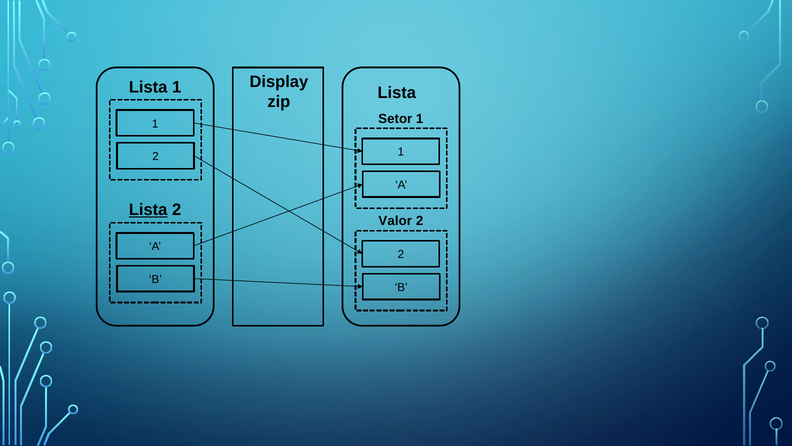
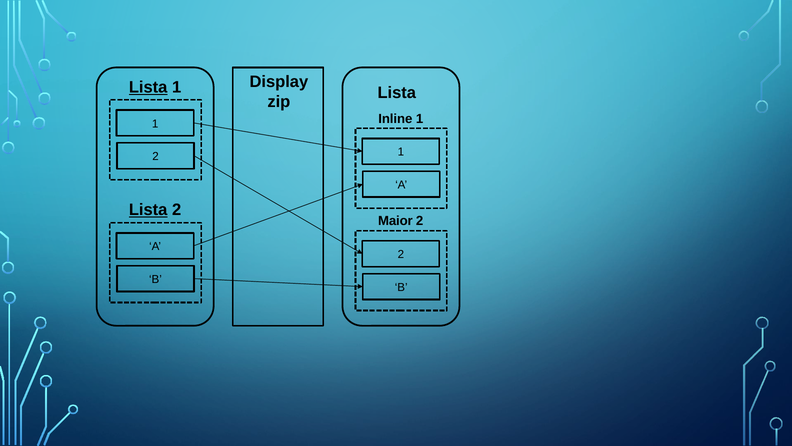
Lista at (148, 87) underline: none -> present
Setor: Setor -> Inline
Valor: Valor -> Maior
